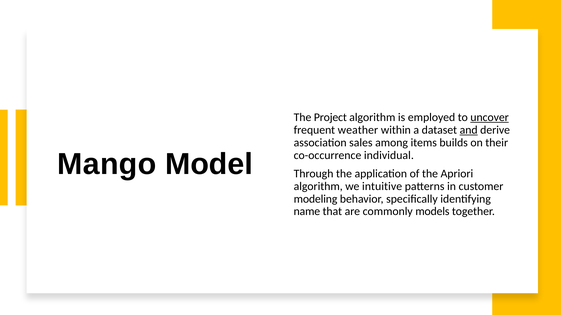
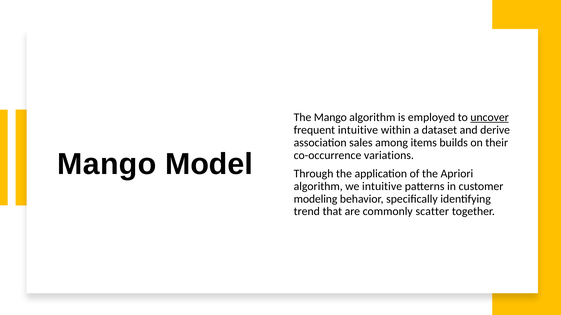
The Project: Project -> Mango
frequent weather: weather -> intuitive
and underline: present -> none
individual: individual -> variations
name: name -> trend
models: models -> scatter
